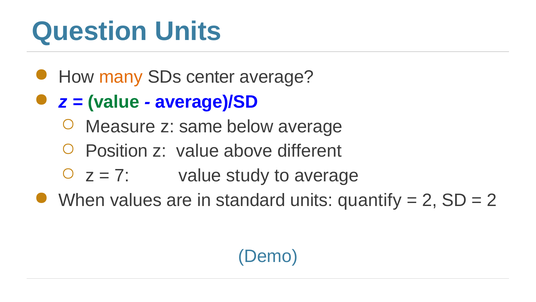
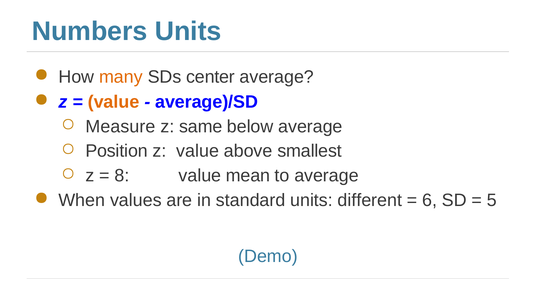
Question: Question -> Numbers
value at (114, 102) colour: green -> orange
different: different -> smallest
7: 7 -> 8
study: study -> mean
quantify: quantify -> different
2 at (430, 200): 2 -> 6
2 at (492, 200): 2 -> 5
